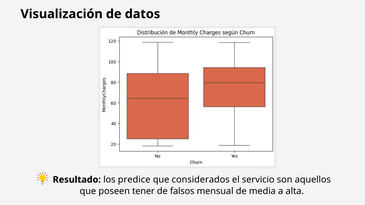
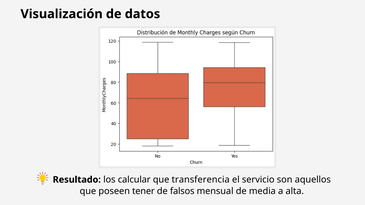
predice: predice -> calcular
considerados: considerados -> transferencia
